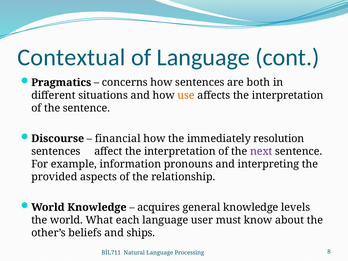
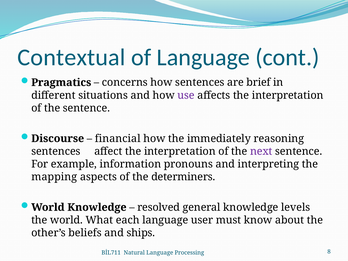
both: both -> brief
use colour: orange -> purple
resolution: resolution -> reasoning
provided: provided -> mapping
relationship: relationship -> determiners
acquires: acquires -> resolved
